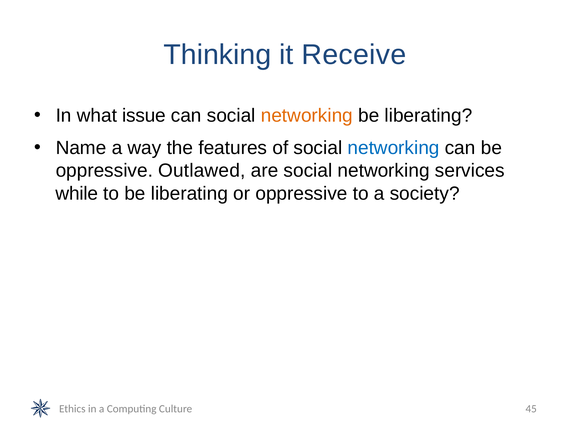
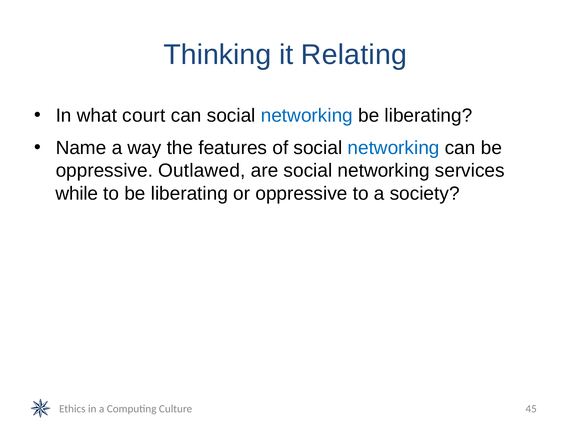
Receive: Receive -> Relating
issue: issue -> court
networking at (307, 116) colour: orange -> blue
